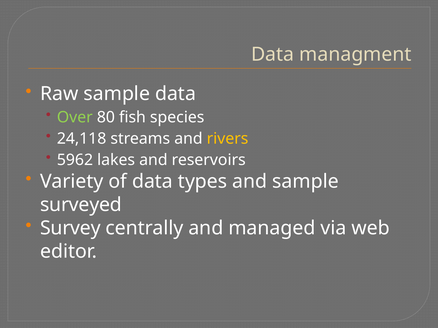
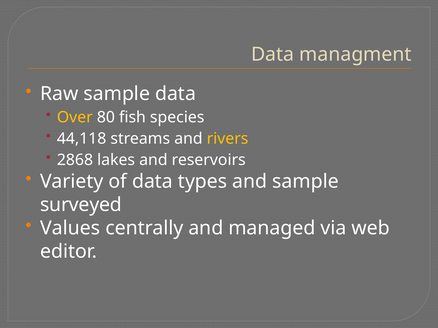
Over colour: light green -> yellow
24,118: 24,118 -> 44,118
5962: 5962 -> 2868
Survey: Survey -> Values
